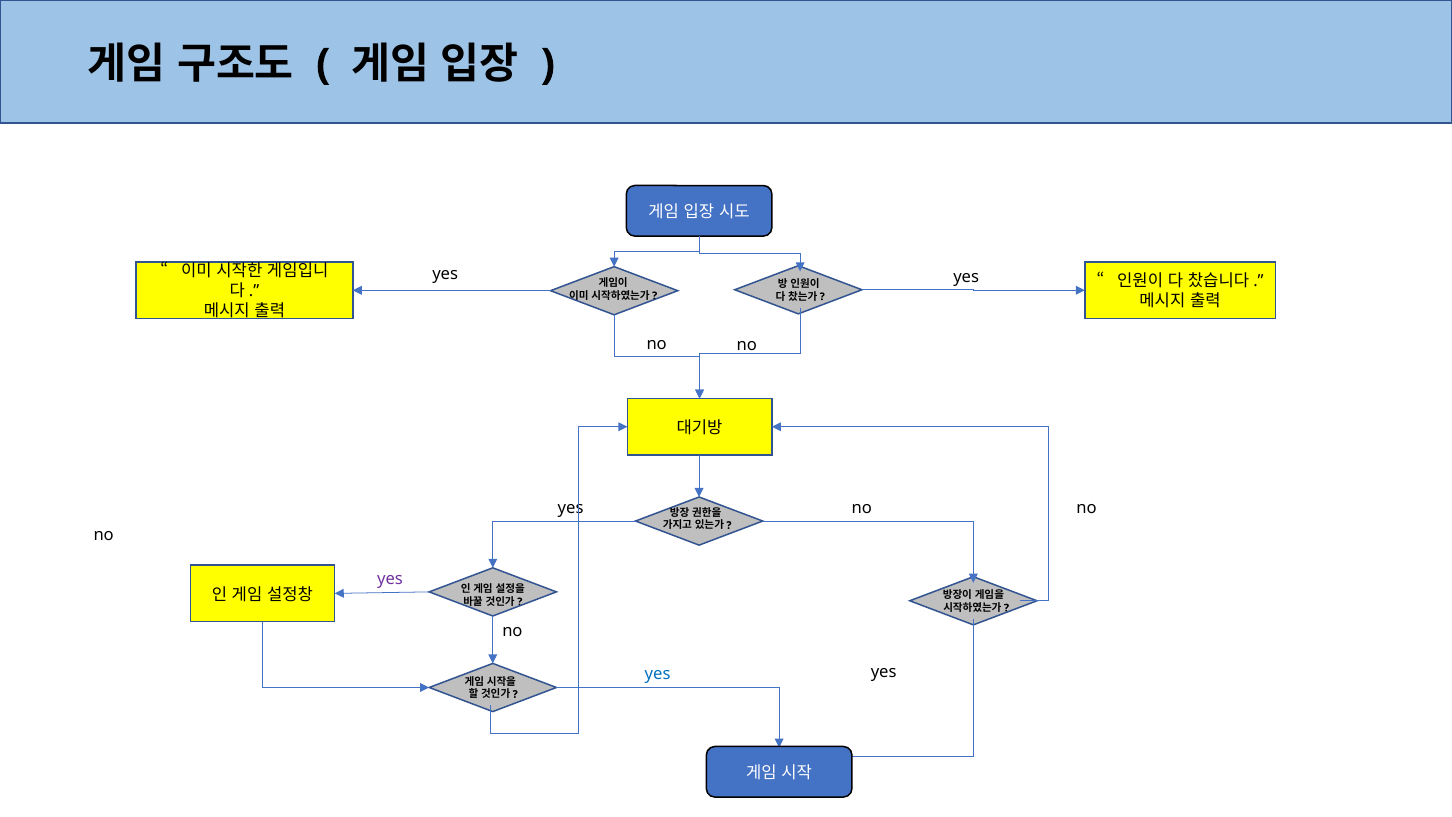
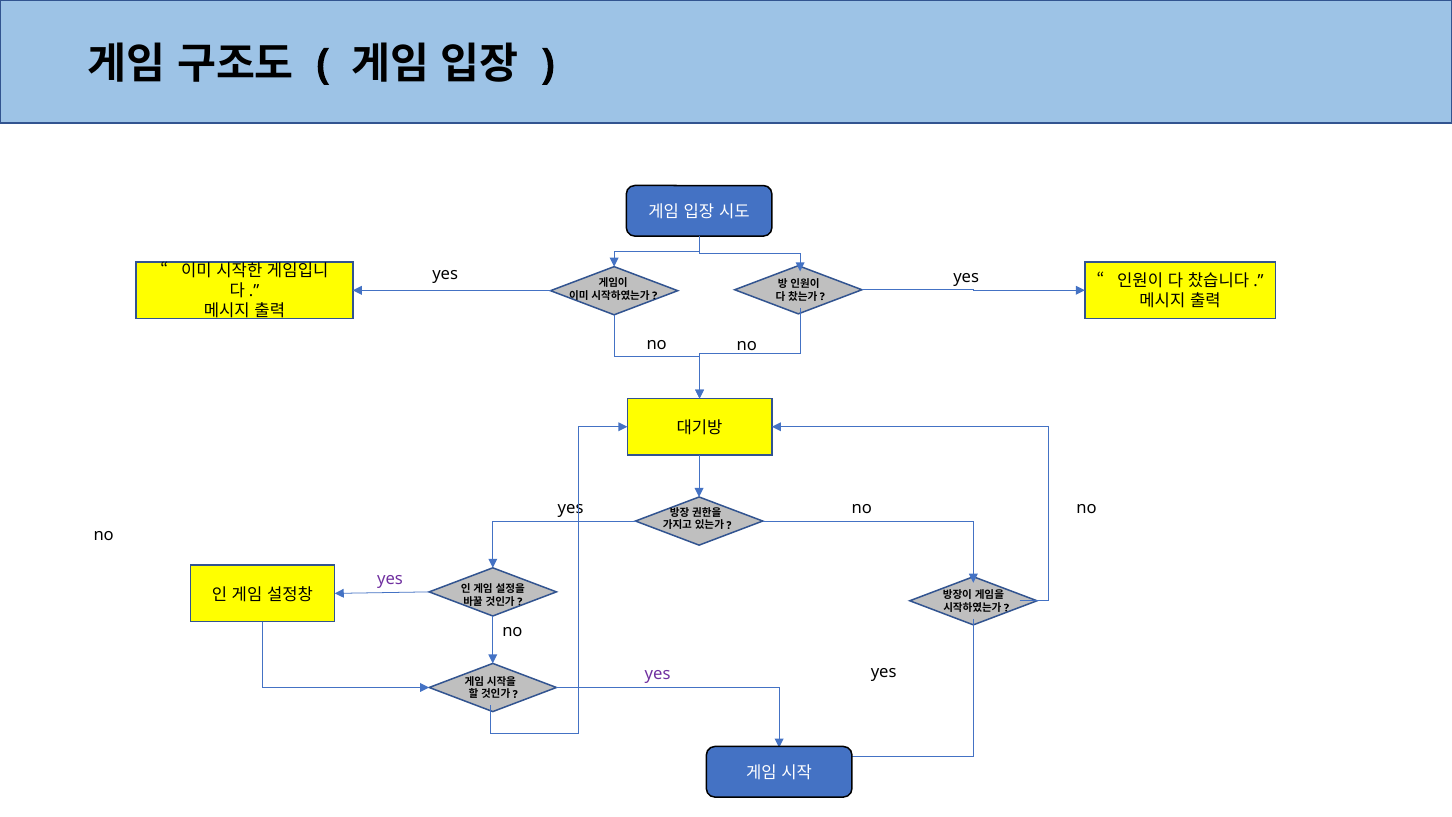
yes at (658, 674) colour: blue -> purple
